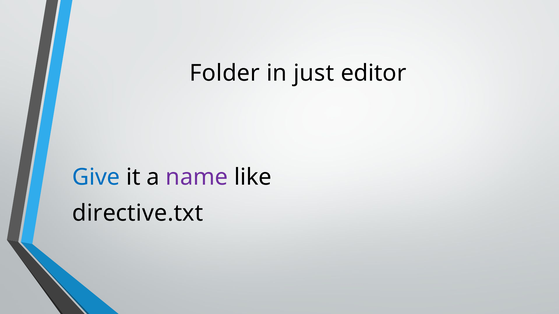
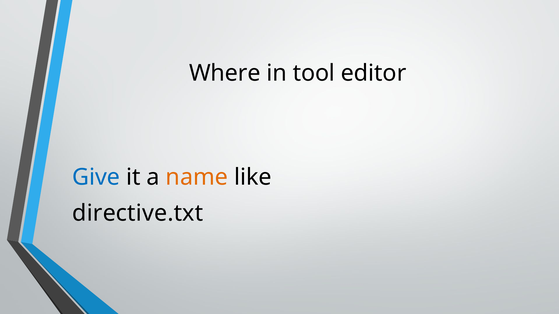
Folder: Folder -> Where
just: just -> tool
name colour: purple -> orange
